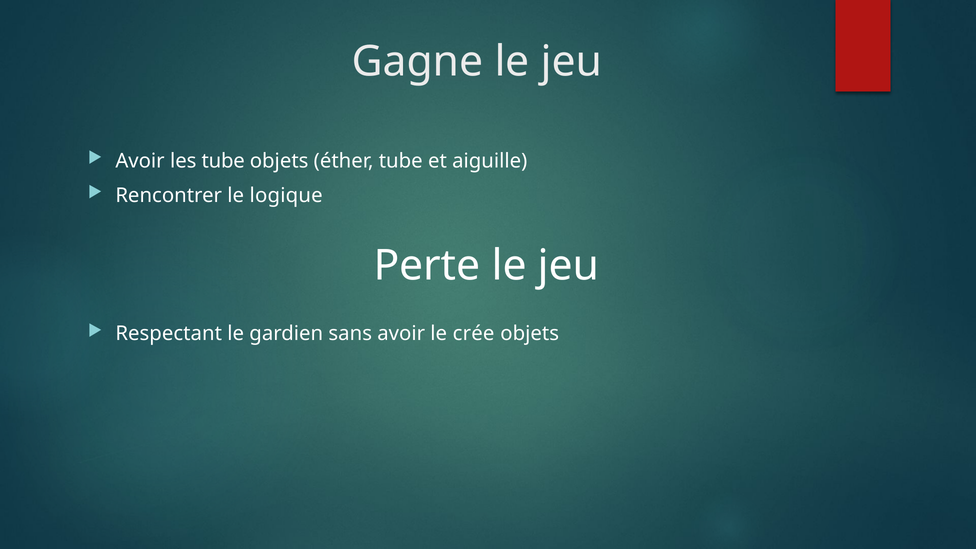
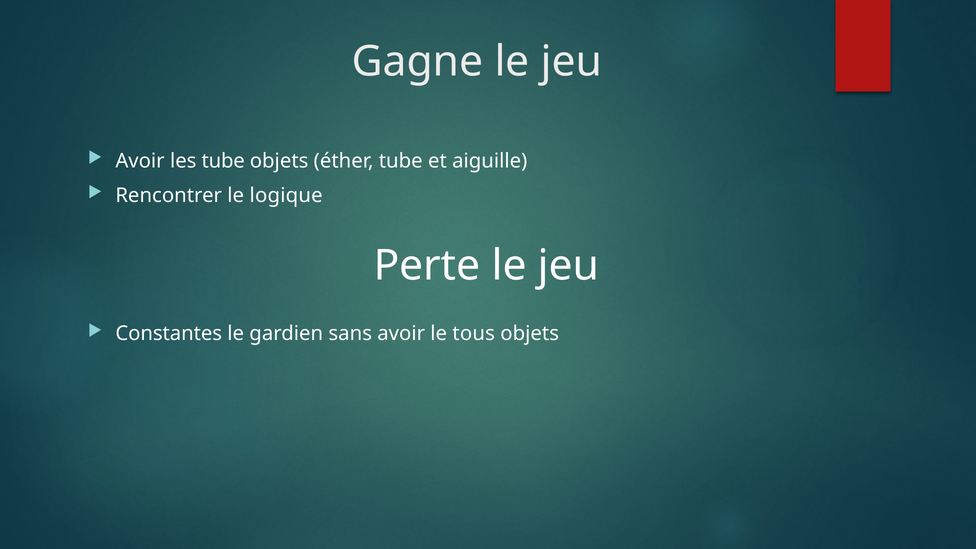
Respectant: Respectant -> Constantes
crée: crée -> tous
